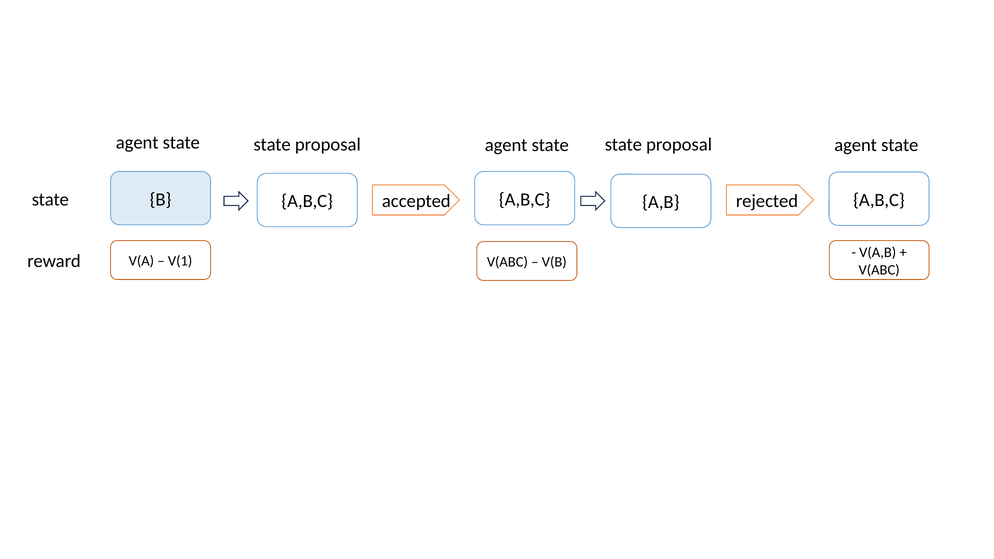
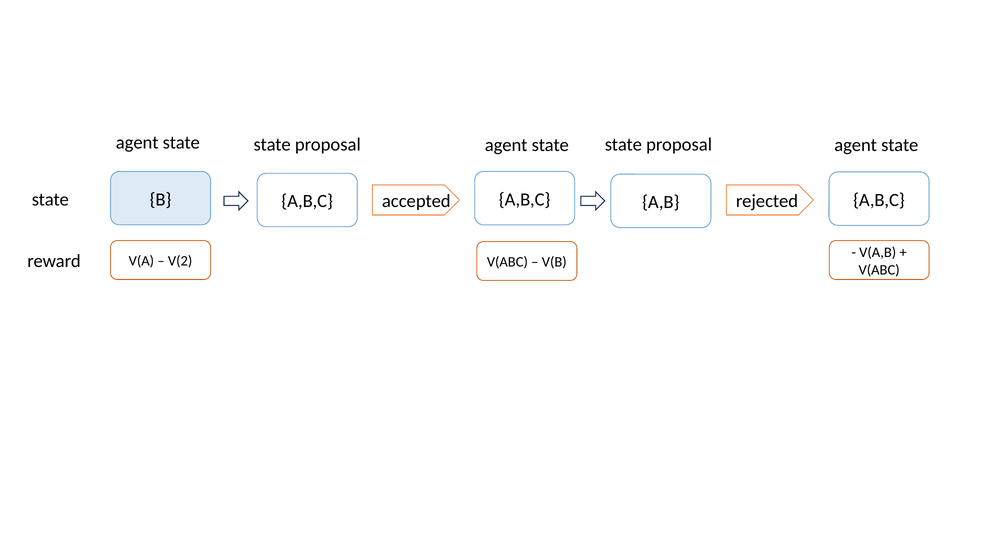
V(1: V(1 -> V(2
